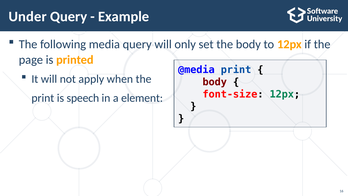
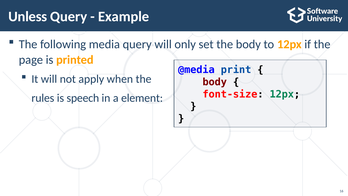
Under: Under -> Unless
print at (43, 98): print -> rules
